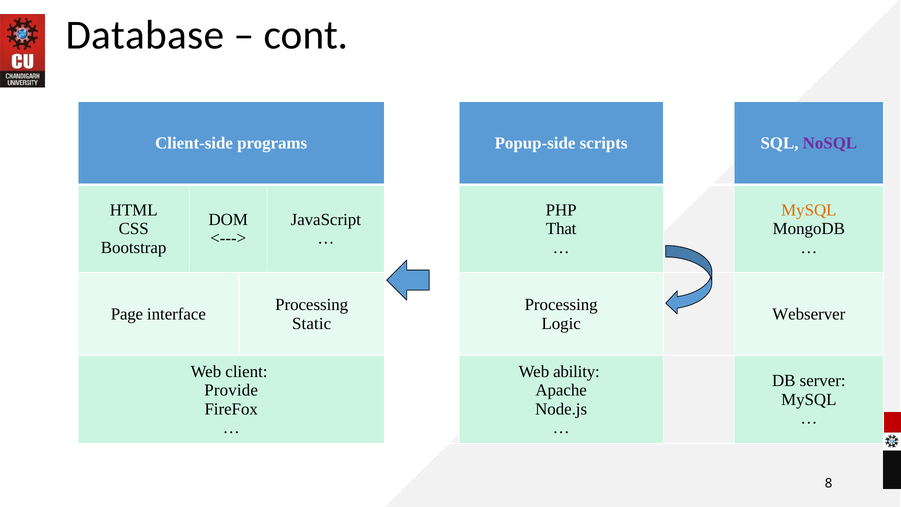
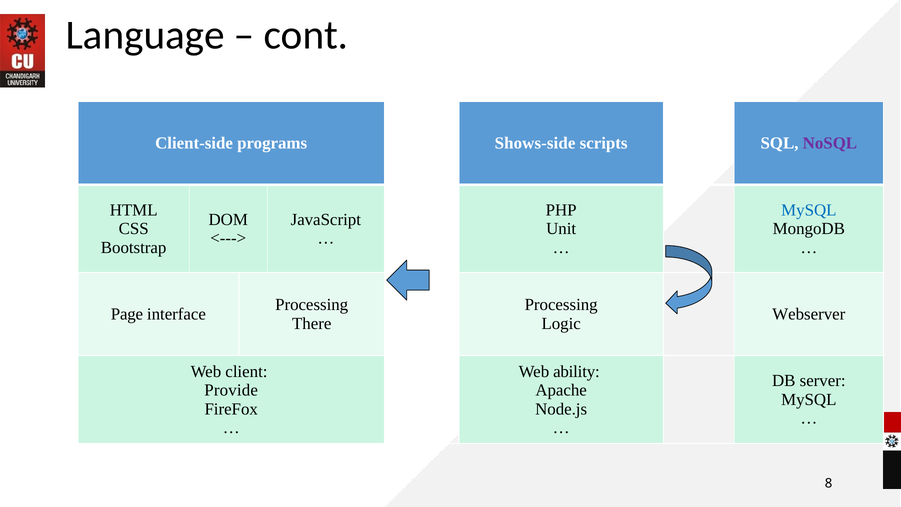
Database: Database -> Language
Popup-side: Popup-side -> Shows-side
MySQL at (809, 210) colour: orange -> blue
That: That -> Unit
Static: Static -> There
